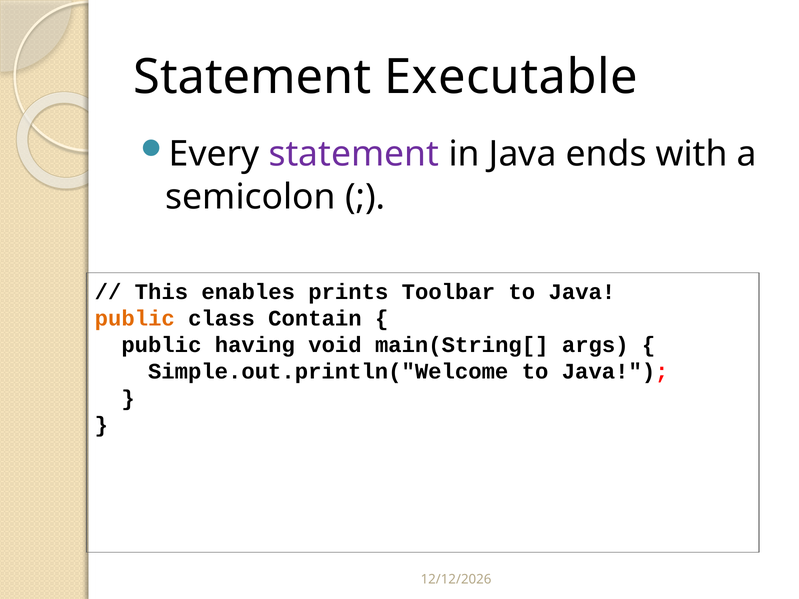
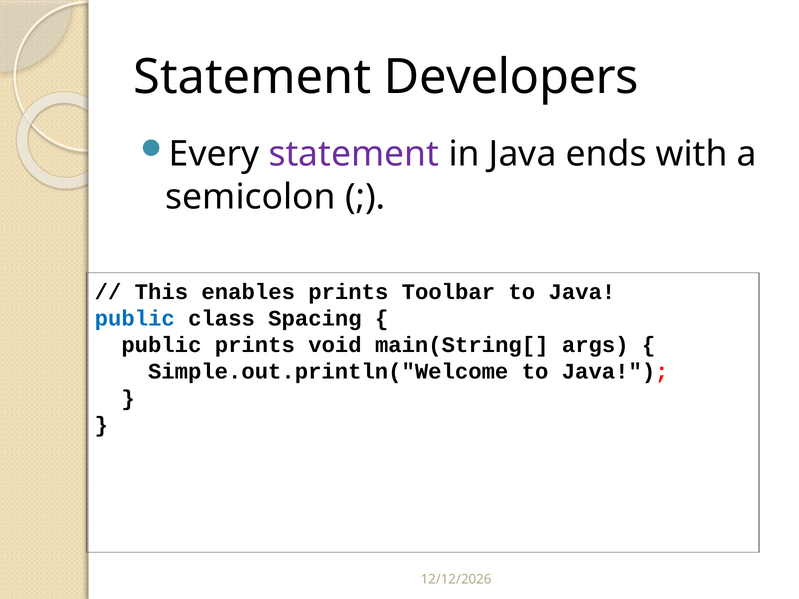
Executable: Executable -> Developers
public at (135, 318) colour: orange -> blue
Contain: Contain -> Spacing
public having: having -> prints
